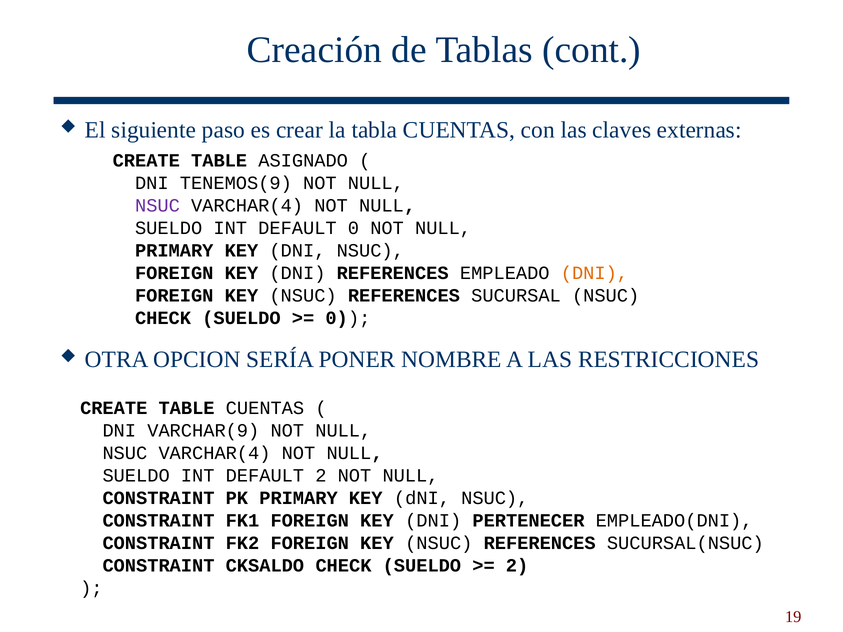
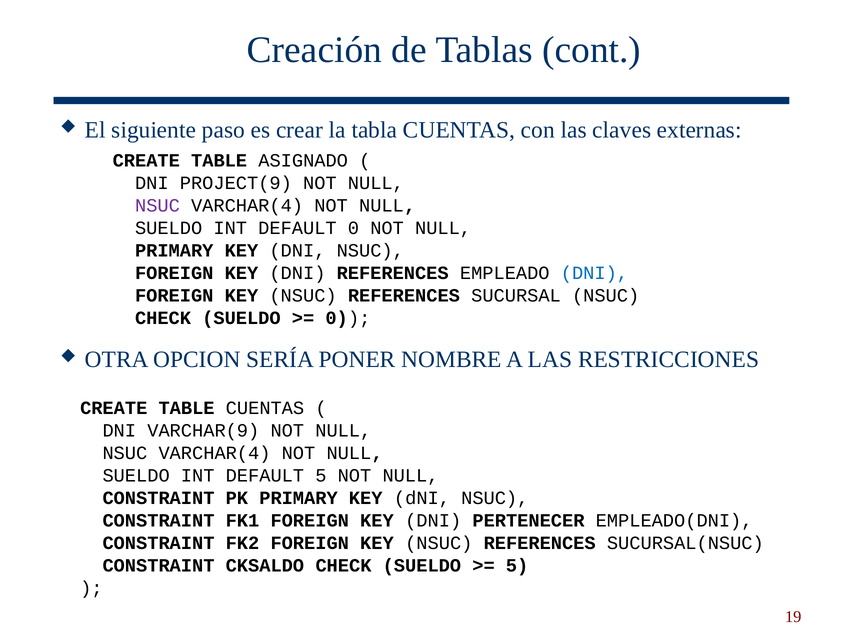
TENEMOS(9: TENEMOS(9 -> PROJECT(9
DNI at (594, 273) colour: orange -> blue
DEFAULT 2: 2 -> 5
2 at (517, 566): 2 -> 5
